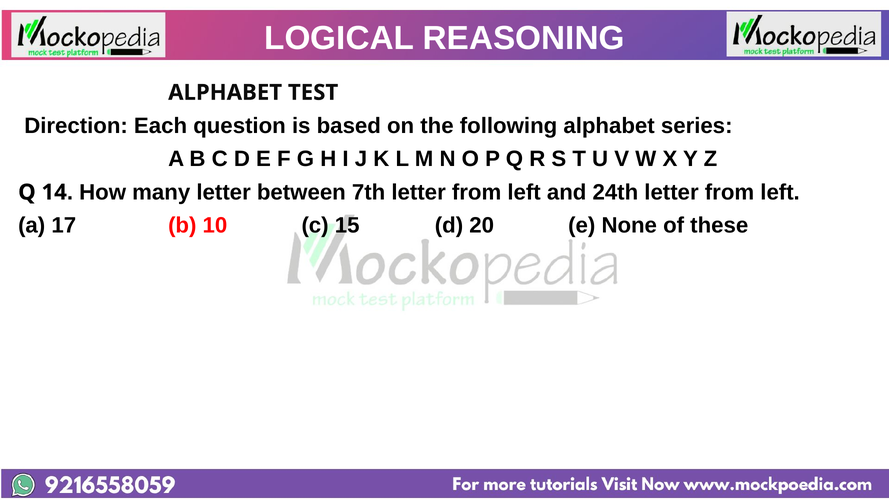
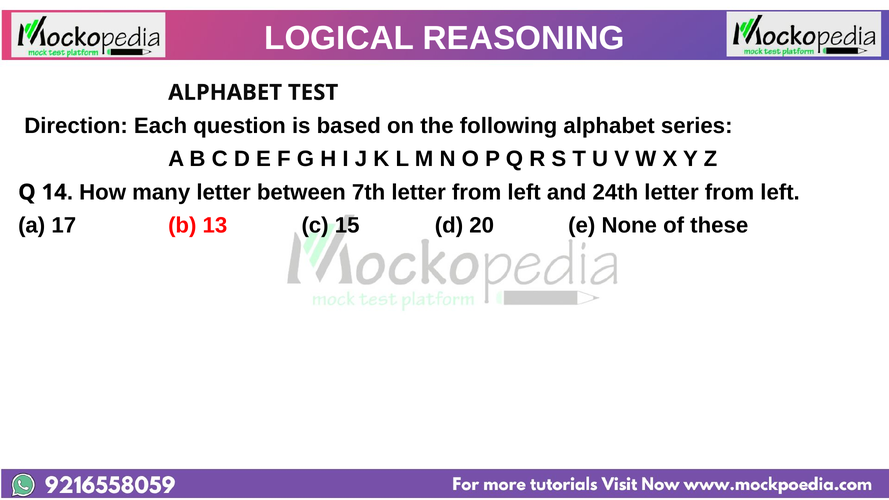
10: 10 -> 13
